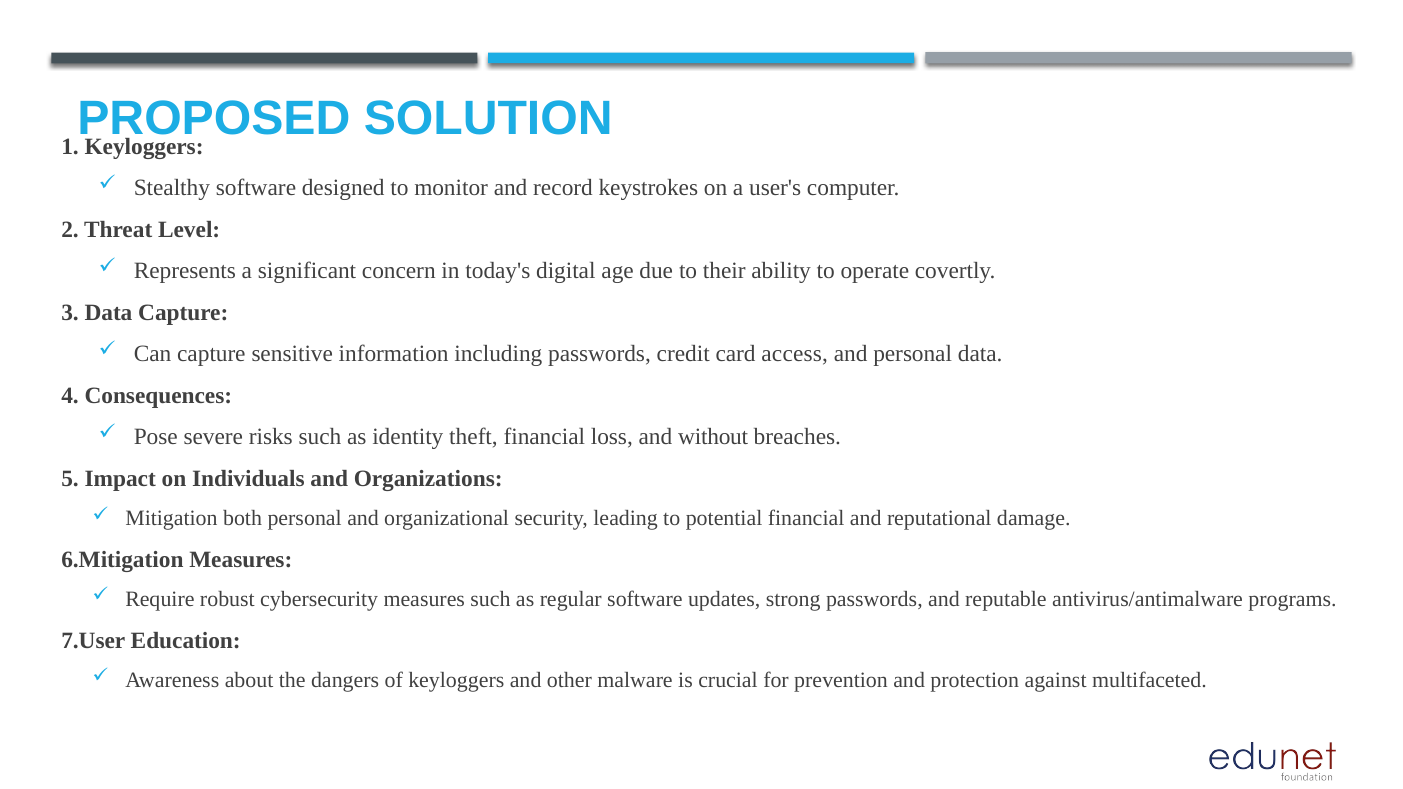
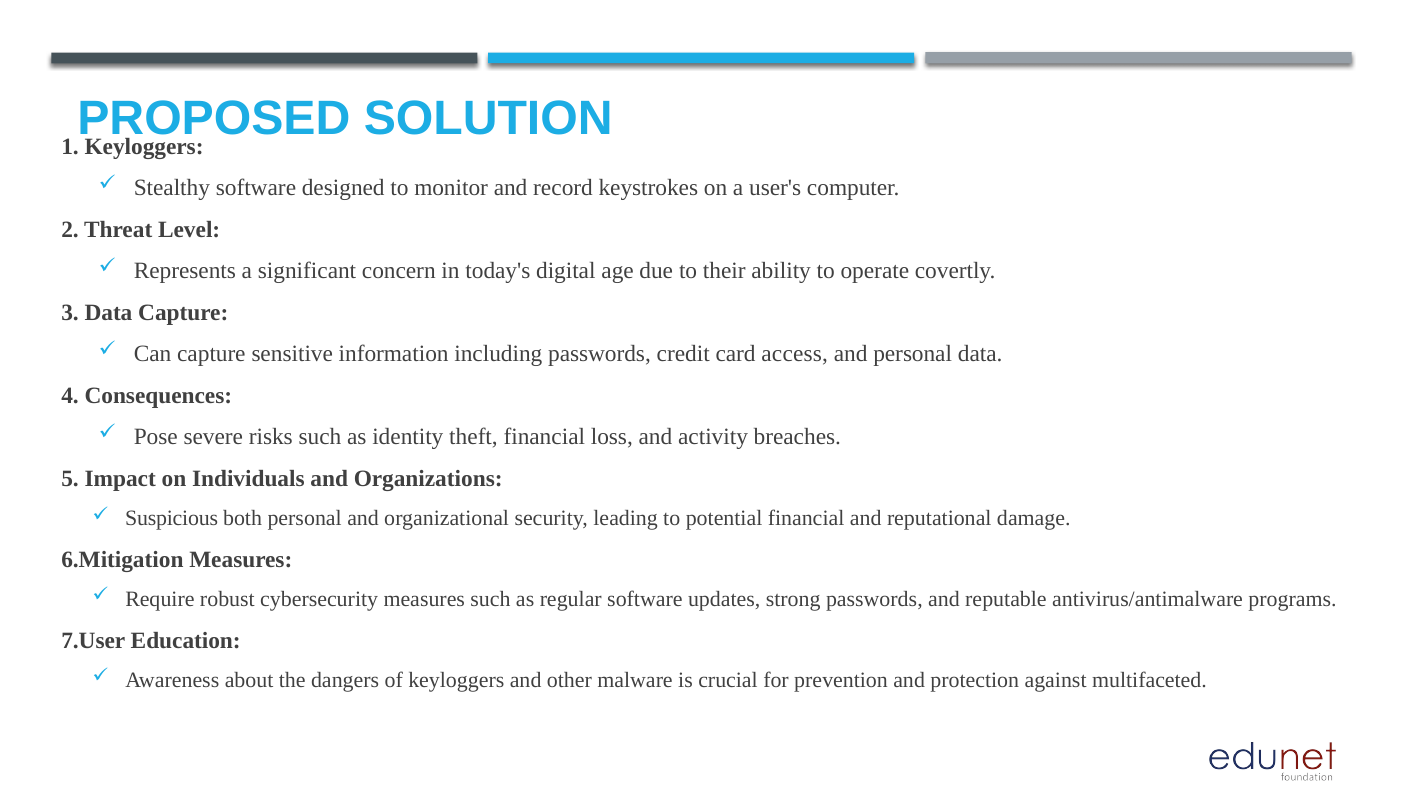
without: without -> activity
Mitigation: Mitigation -> Suspicious
